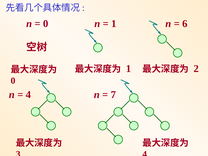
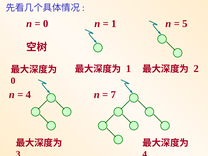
6: 6 -> 5
